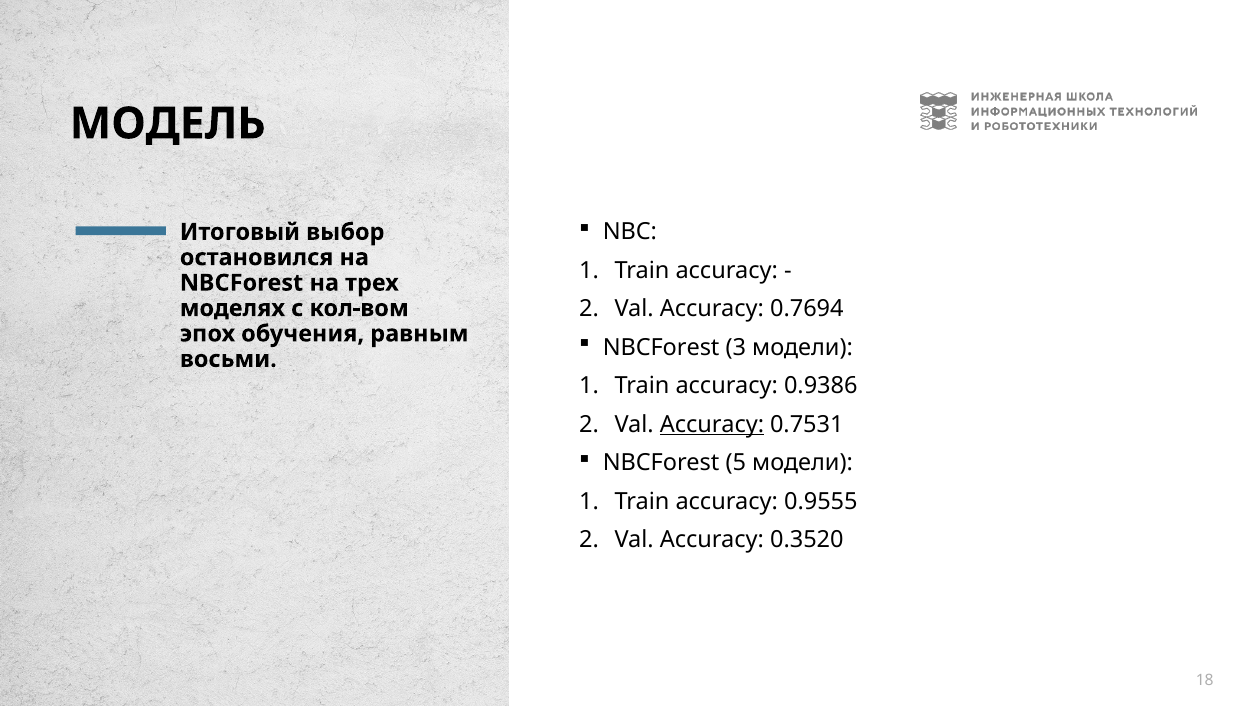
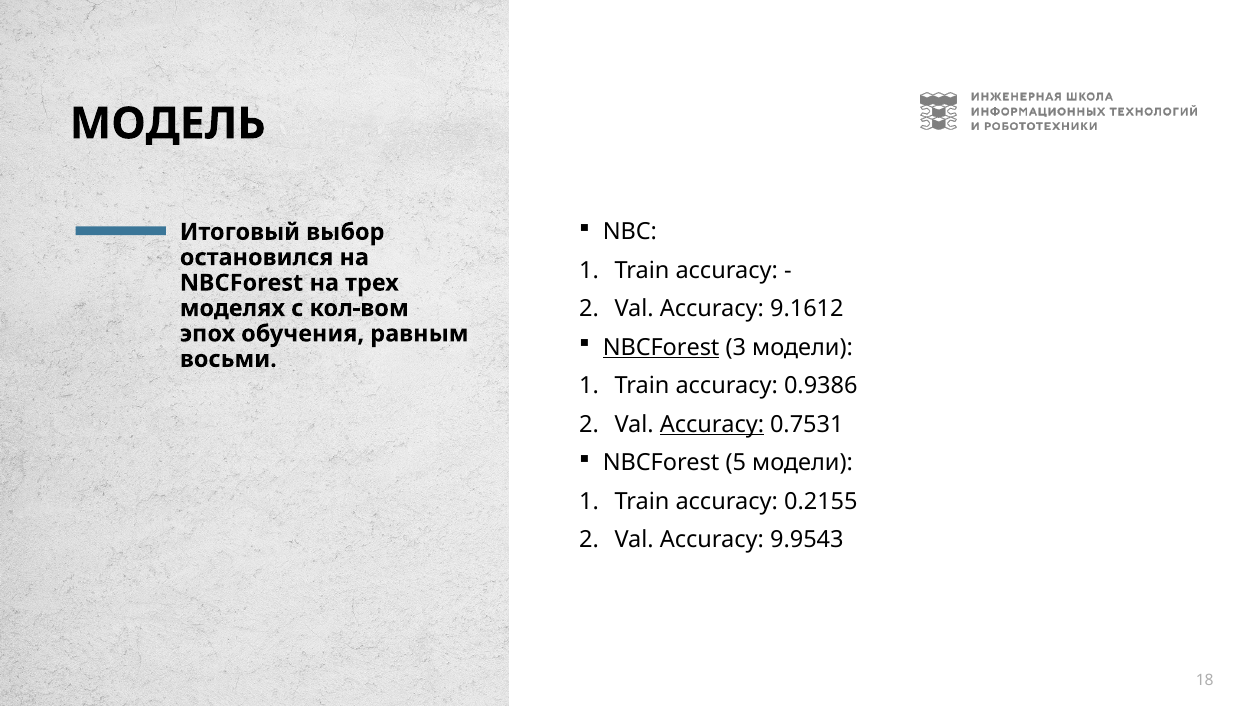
0.7694: 0.7694 -> 9.1612
NBCForest at (661, 347) underline: none -> present
0.9555: 0.9555 -> 0.2155
0.3520: 0.3520 -> 9.9543
